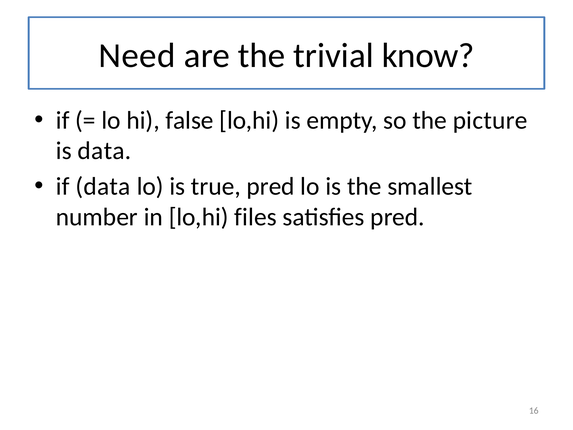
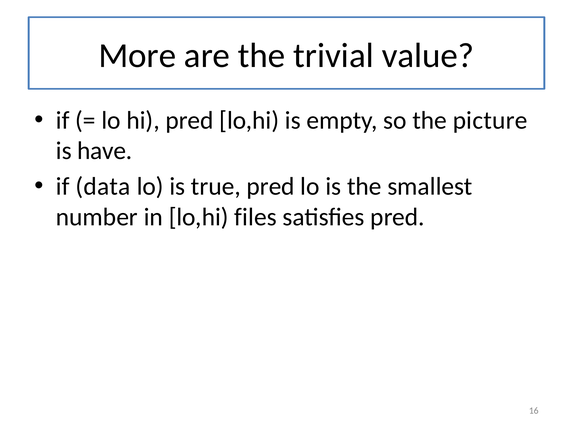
Need: Need -> More
know: know -> value
hi false: false -> pred
is data: data -> have
